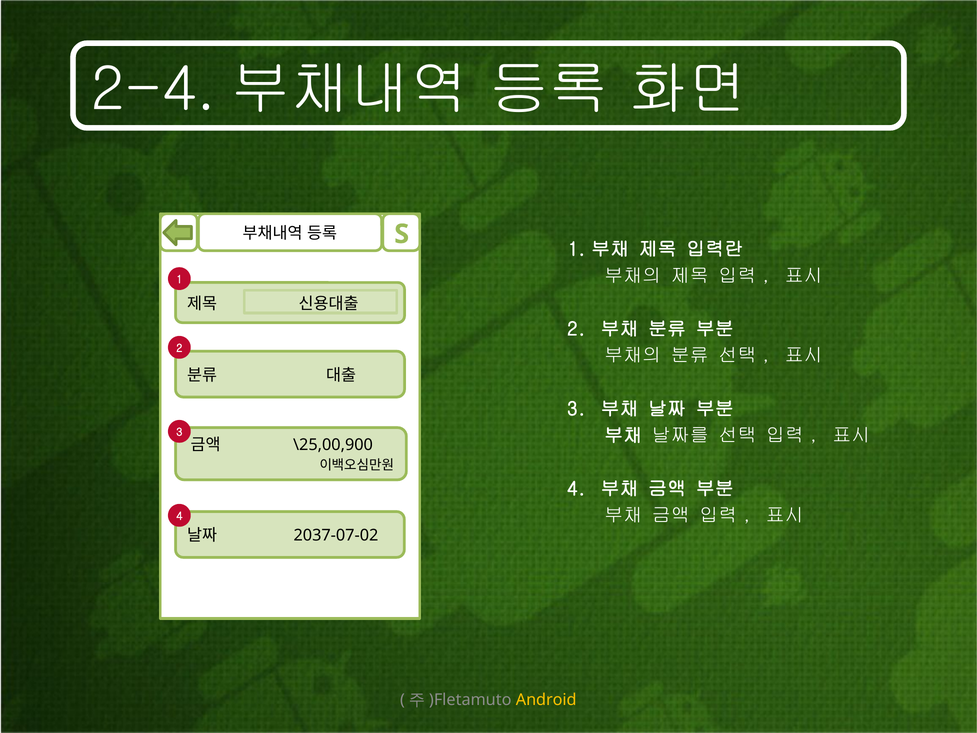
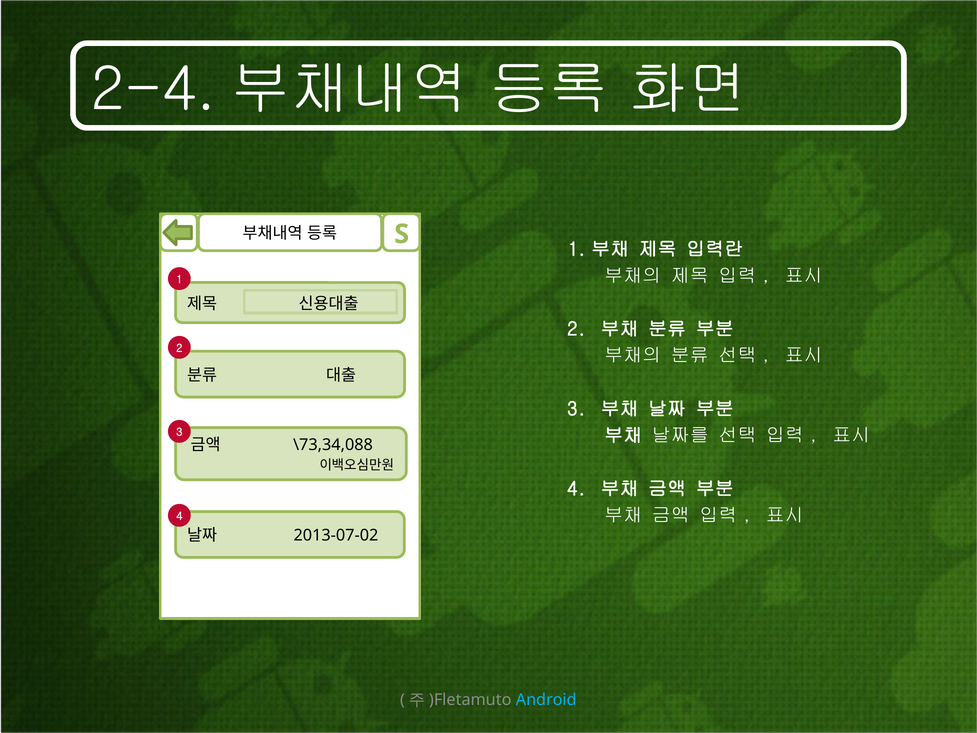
\25,00,900: \25,00,900 -> \73,34,088
2037-07-02: 2037-07-02 -> 2013-07-02
Android colour: yellow -> light blue
